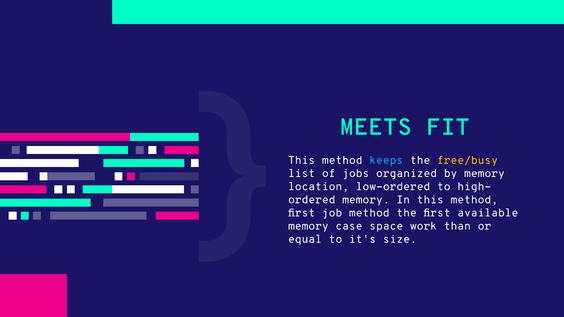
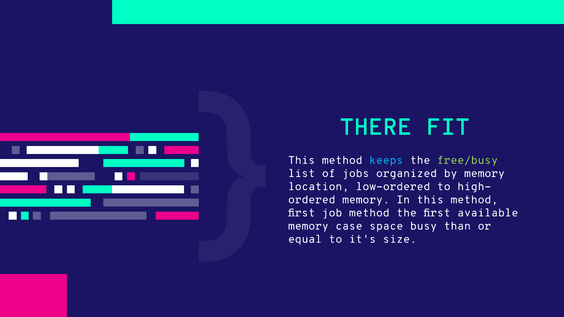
MEETS: MEETS -> THERE
free/busy colour: yellow -> light green
work: work -> busy
